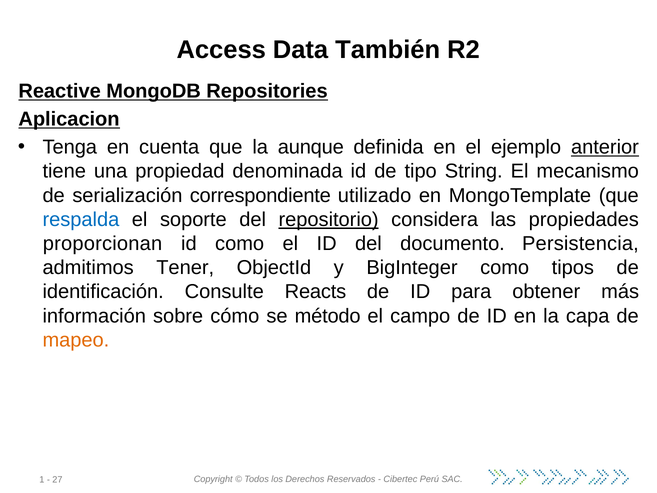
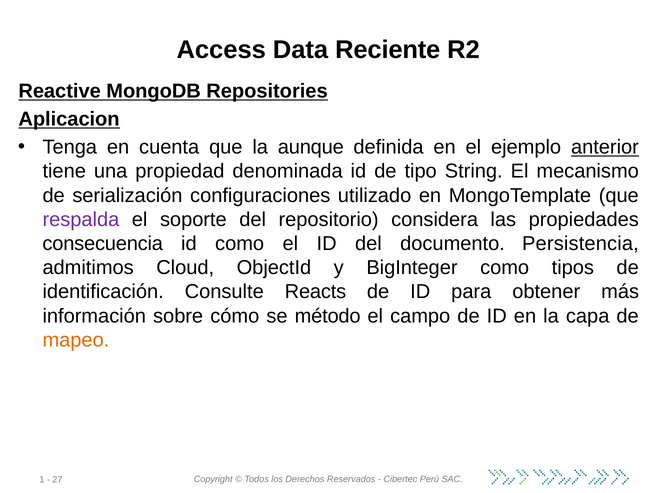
También: También -> Reciente
correspondiente: correspondiente -> configuraciones
respalda colour: blue -> purple
repositorio underline: present -> none
proporcionan: proporcionan -> consecuencia
Tener: Tener -> Cloud
